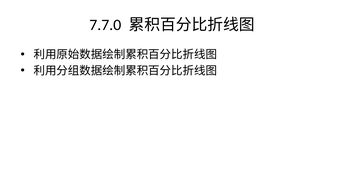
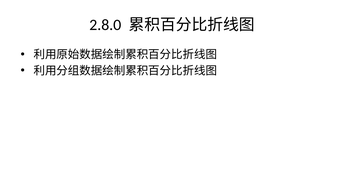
7.7.0: 7.7.0 -> 2.8.0
